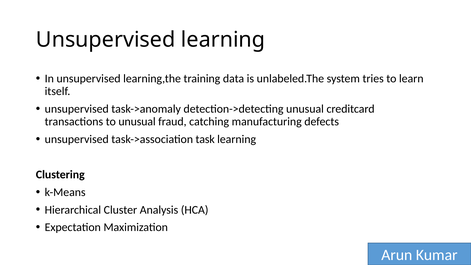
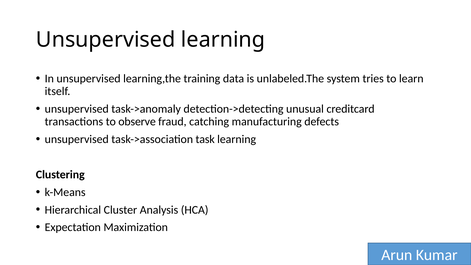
to unusual: unusual -> observe
